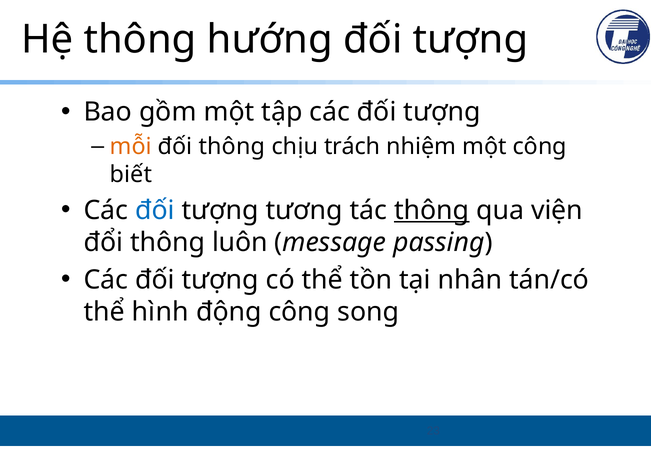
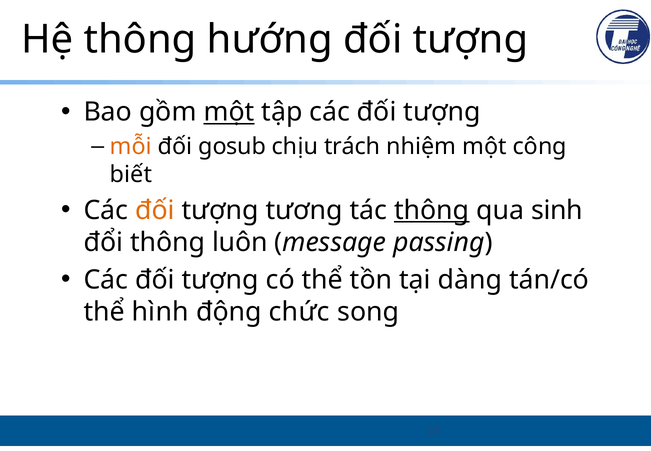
một at (229, 112) underline: none -> present
đối thông: thông -> gosub
đối at (155, 210) colour: blue -> orange
viện: viện -> sinh
nhân: nhân -> dàng
động công: công -> chức
